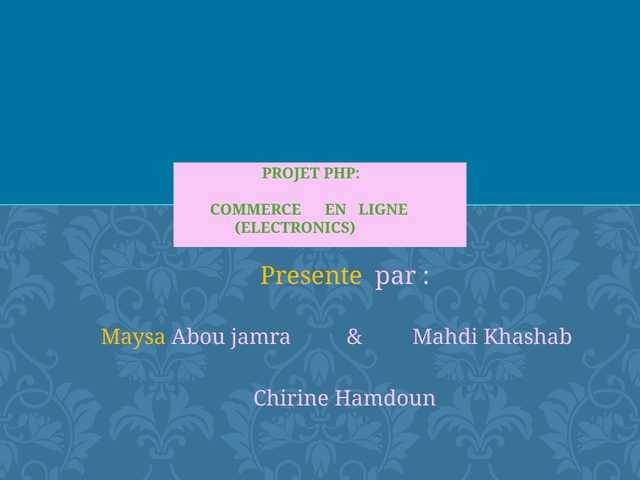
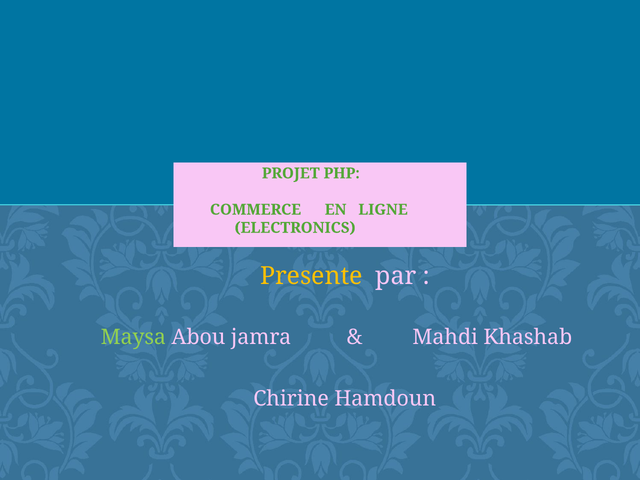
Maysa colour: yellow -> light green
